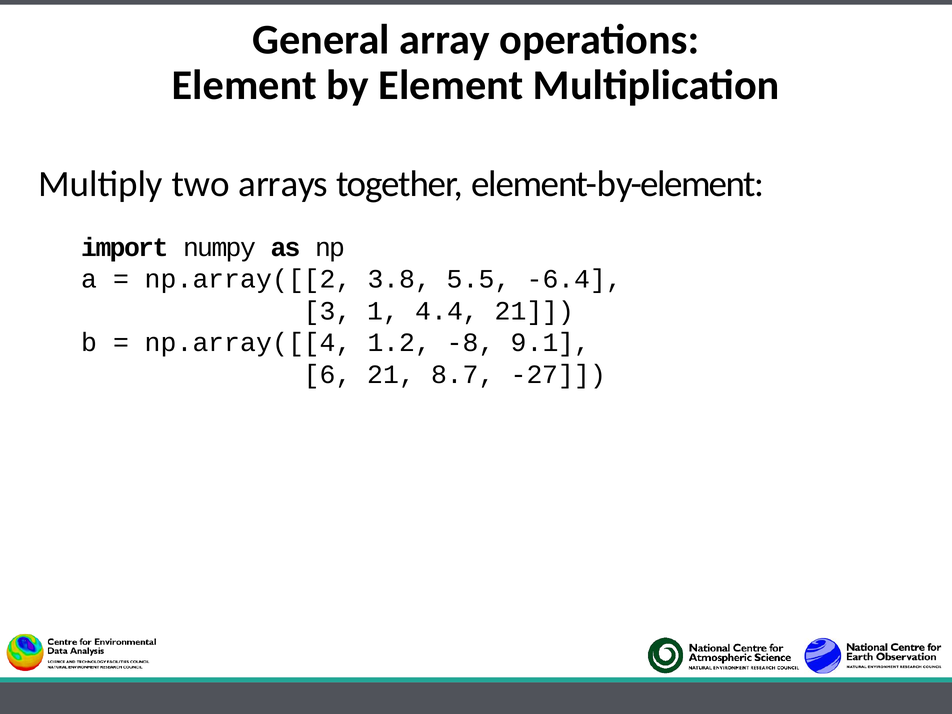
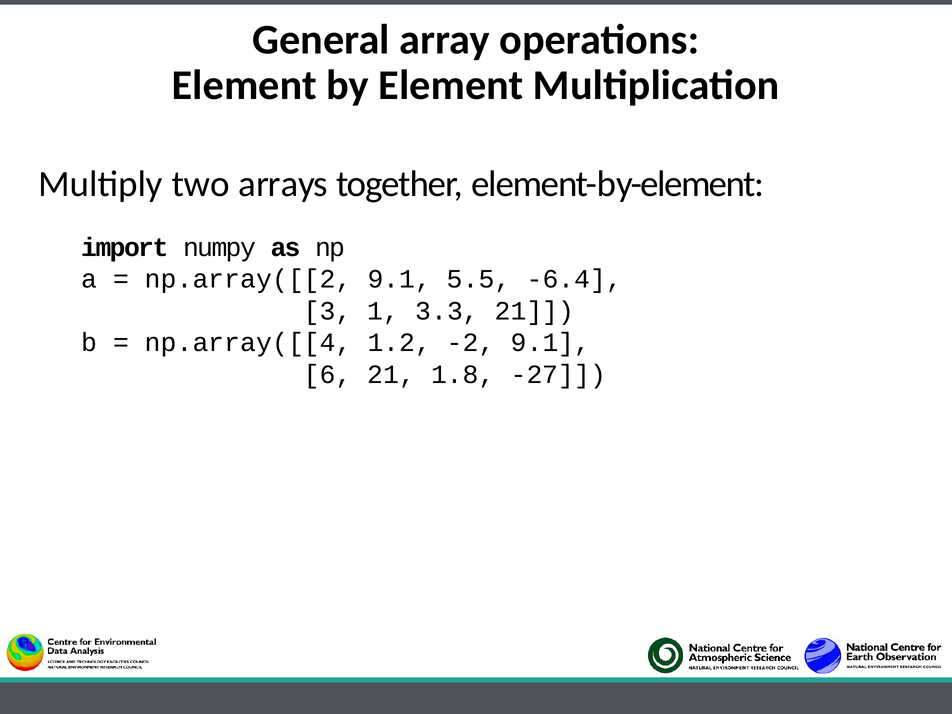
np.array([[2 3.8: 3.8 -> 9.1
4.4: 4.4 -> 3.3
-8: -8 -> -2
8.7: 8.7 -> 1.8
